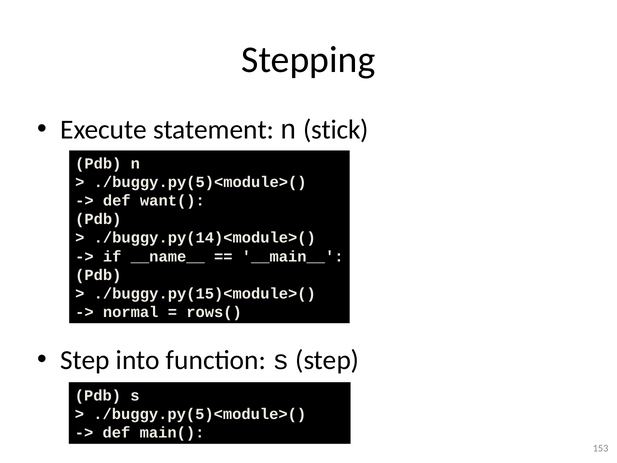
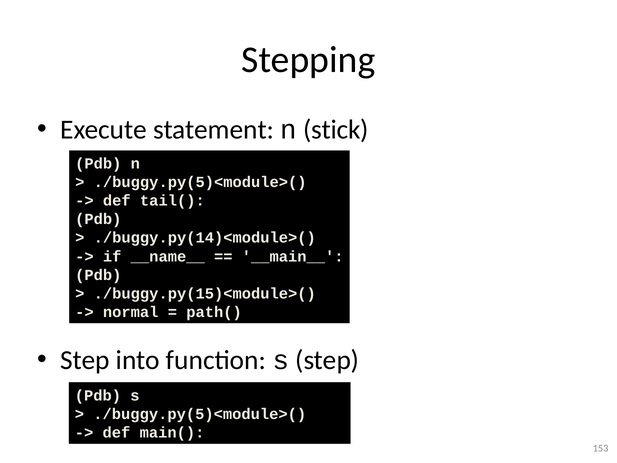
want(: want( -> tail(
rows(: rows( -> path(
